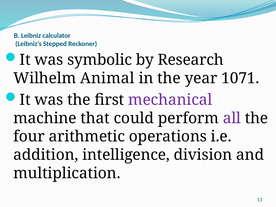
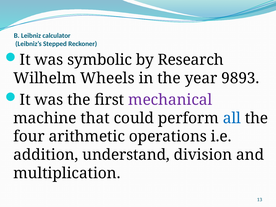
Animal: Animal -> Wheels
1071: 1071 -> 9893
all colour: purple -> blue
intelligence: intelligence -> understand
